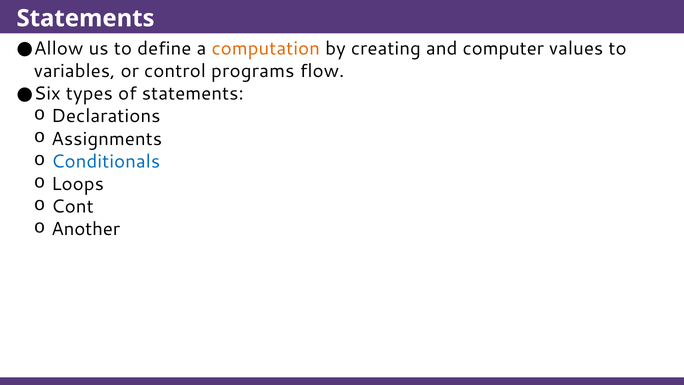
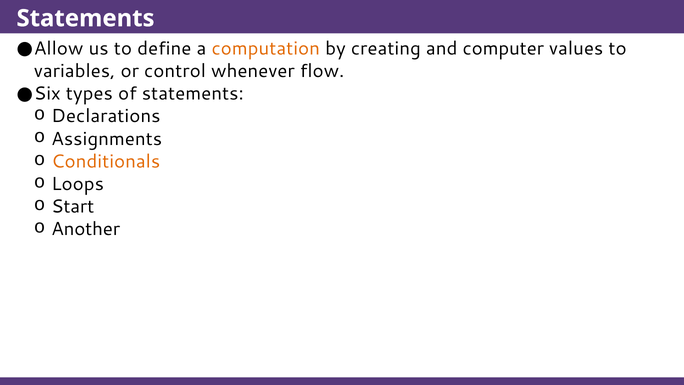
programs: programs -> whenever
Conditionals colour: blue -> orange
Cont: Cont -> Start
